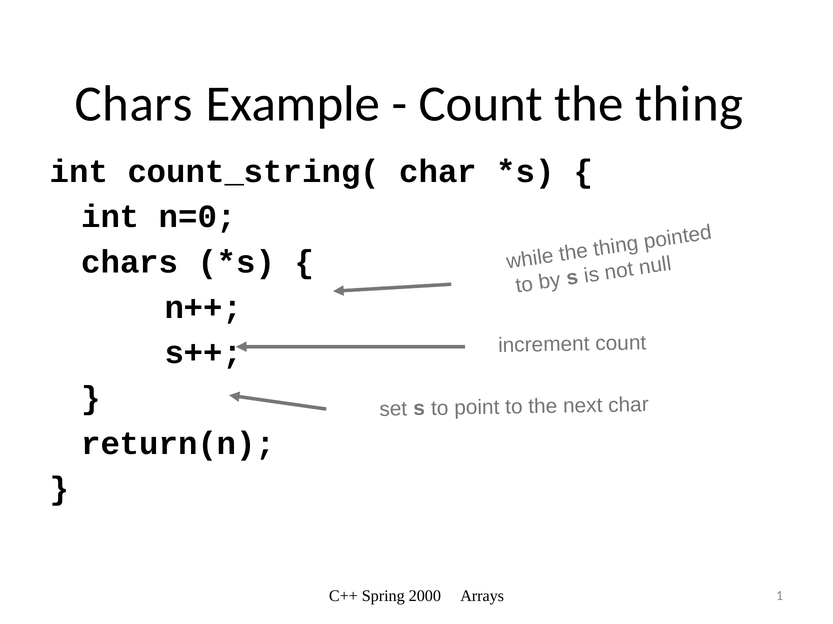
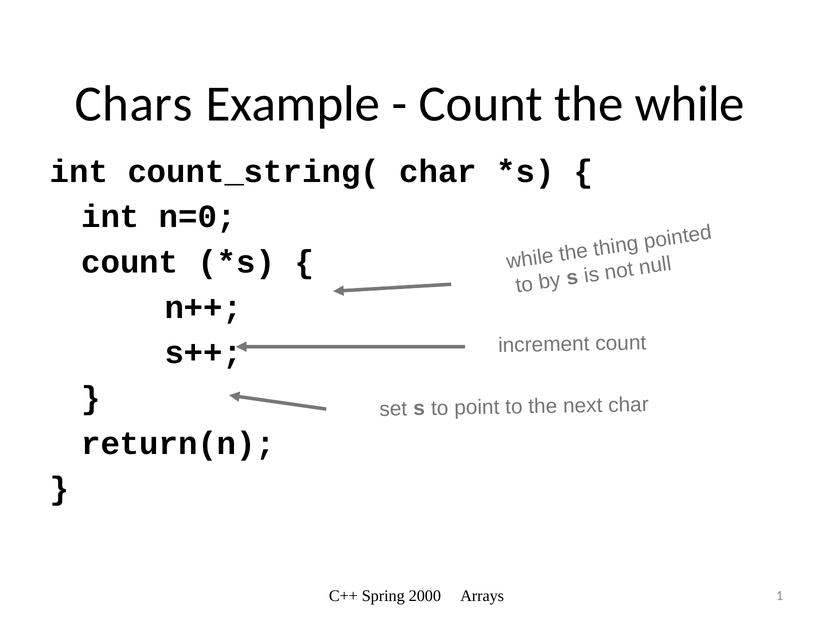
Count the thing: thing -> while
chars at (130, 262): chars -> count
